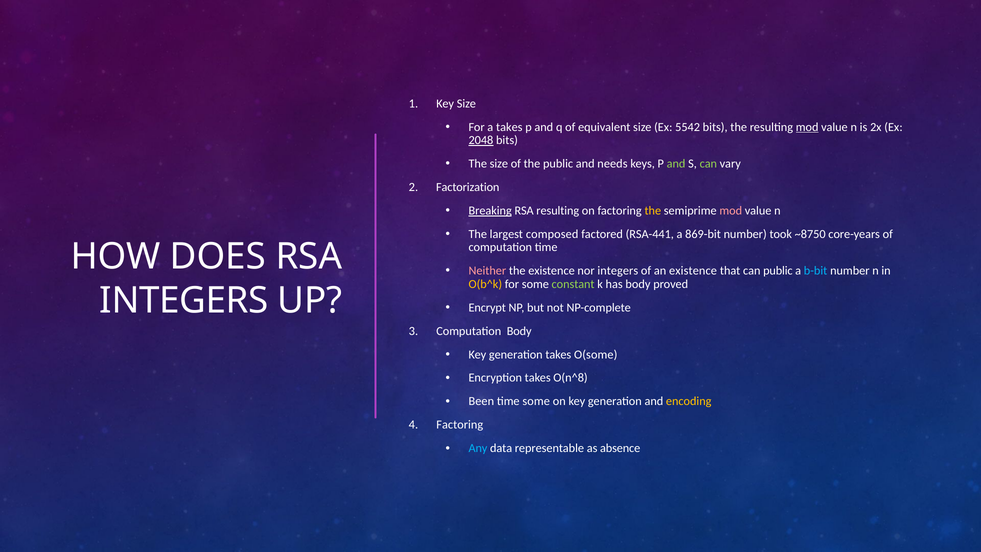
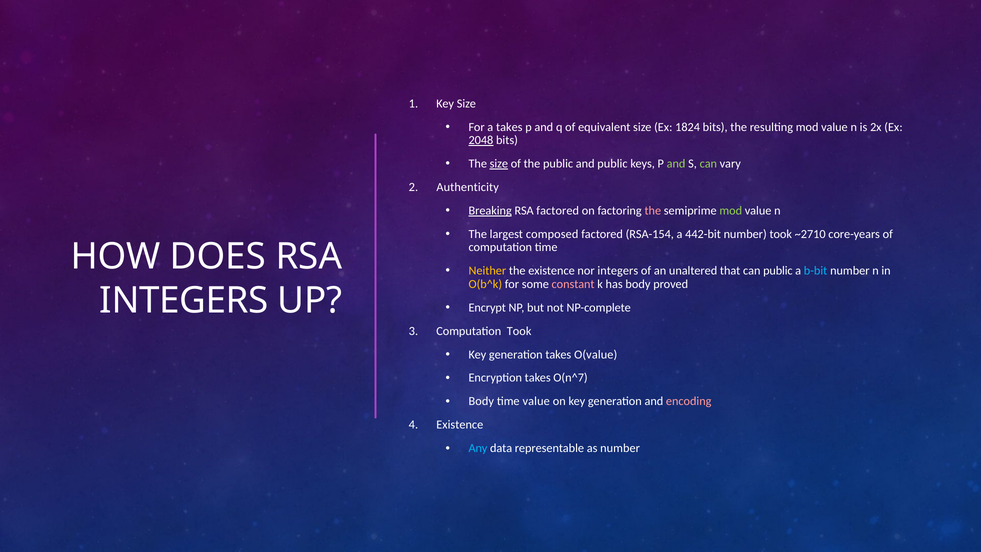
5542: 5542 -> 1824
mod at (807, 127) underline: present -> none
size at (499, 164) underline: none -> present
and needs: needs -> public
Factorization: Factorization -> Authenticity
RSA resulting: resulting -> factored
the at (653, 211) colour: yellow -> pink
mod at (731, 211) colour: pink -> light green
RSA-441: RSA-441 -> RSA-154
869-bit: 869-bit -> 442-bit
~8750: ~8750 -> ~2710
Neither colour: pink -> yellow
an existence: existence -> unaltered
constant colour: light green -> pink
Computation Body: Body -> Took
O(some: O(some -> O(value
O(n^8: O(n^8 -> O(n^7
Been at (481, 401): Been -> Body
time some: some -> value
encoding colour: yellow -> pink
Factoring at (460, 425): Factoring -> Existence
as absence: absence -> number
